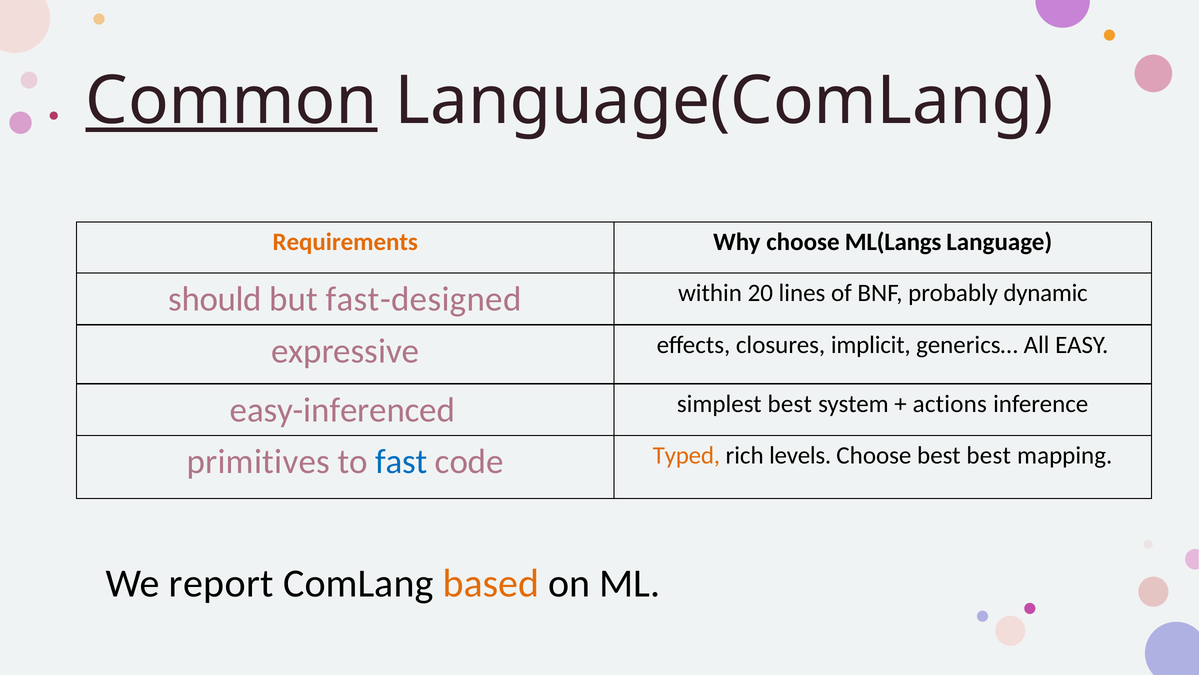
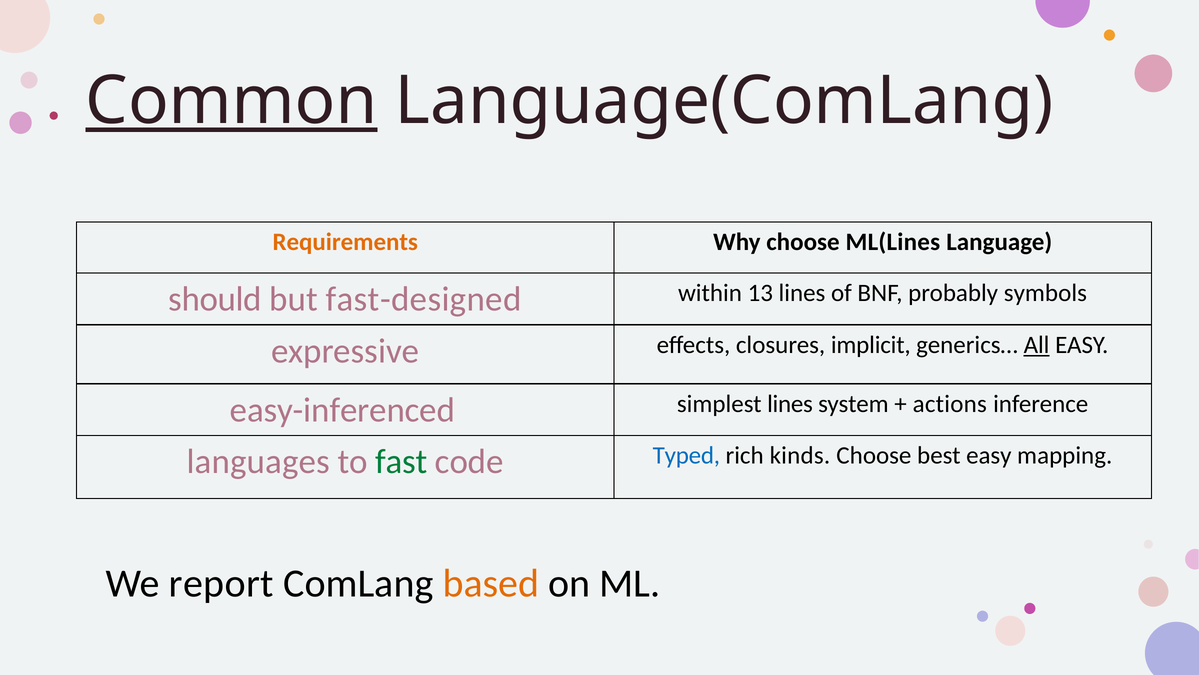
ML(Langs: ML(Langs -> ML(Lines
20: 20 -> 13
dynamic: dynamic -> symbols
All underline: none -> present
simplest best: best -> lines
primitives: primitives -> languages
fast colour: blue -> green
Typed colour: orange -> blue
levels: levels -> kinds
best best: best -> easy
